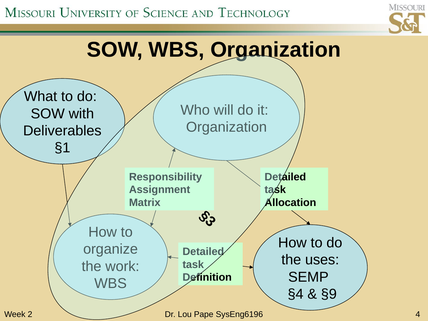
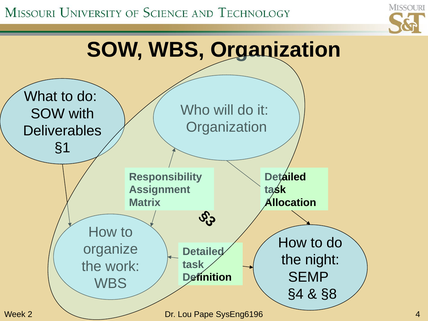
uses: uses -> night
§9: §9 -> §8
